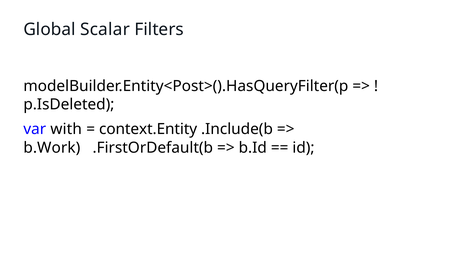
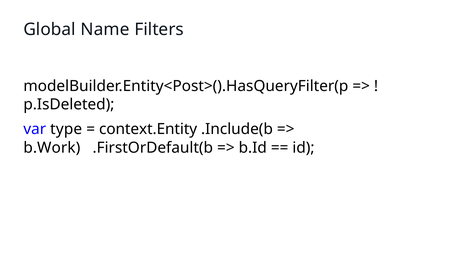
Scalar: Scalar -> Name
with: with -> type
